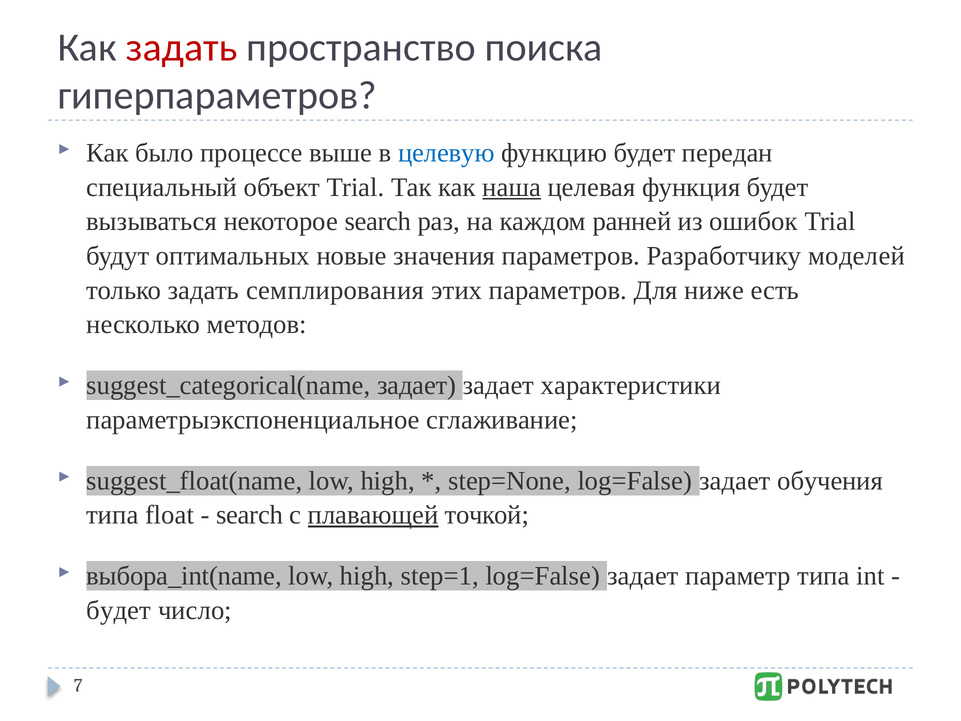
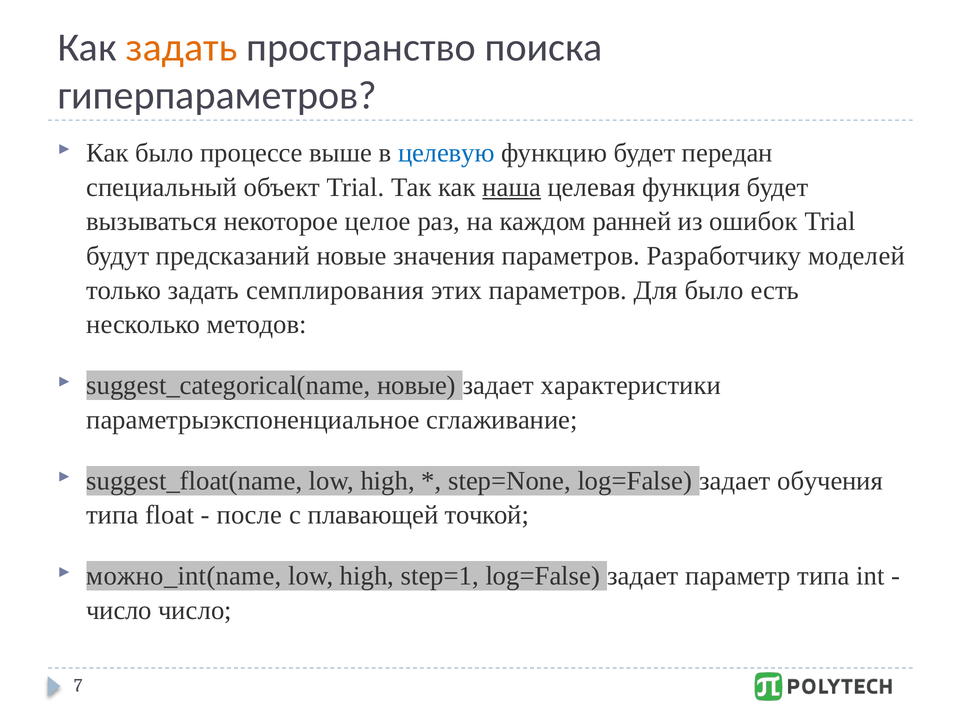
задать at (182, 48) colour: red -> orange
некоторое search: search -> целое
оптимальных: оптимальных -> предсказаний
Для ниже: ниже -> было
suggest_categorical(name задает: задает -> новые
search at (250, 515): search -> после
плавающей underline: present -> none
выбора_int(name: выбора_int(name -> можно_int(name
будет at (119, 610): будет -> число
